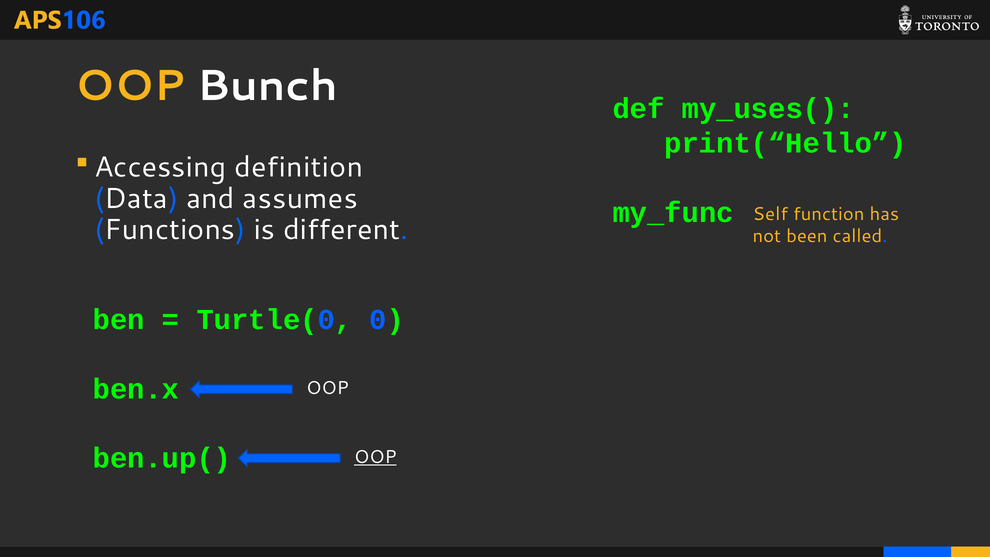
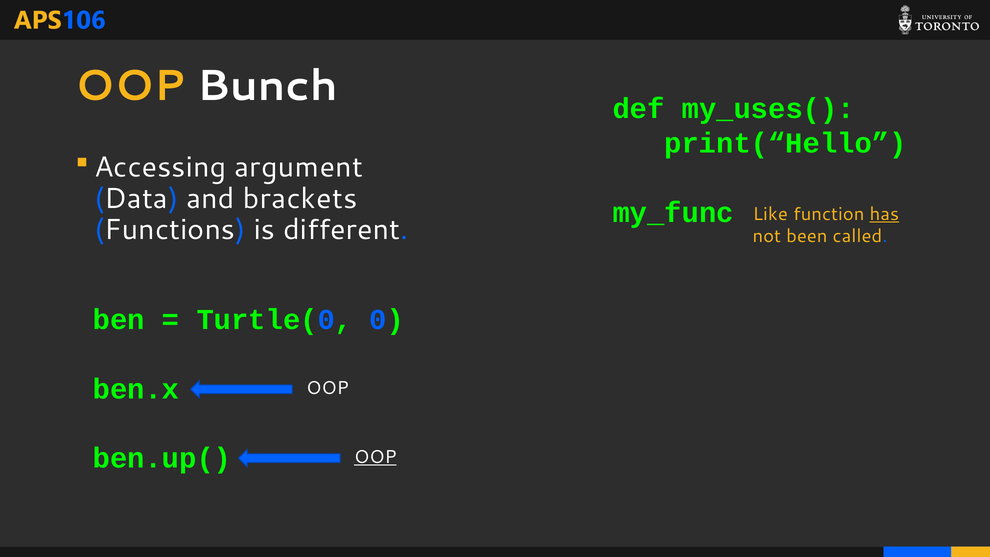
definition: definition -> argument
assumes: assumes -> brackets
Self: Self -> Like
has underline: none -> present
